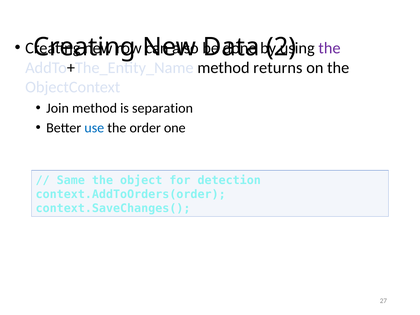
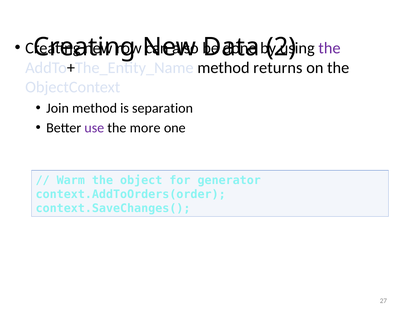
use colour: blue -> purple
order: order -> more
Same: Same -> Warm
detection: detection -> generator
